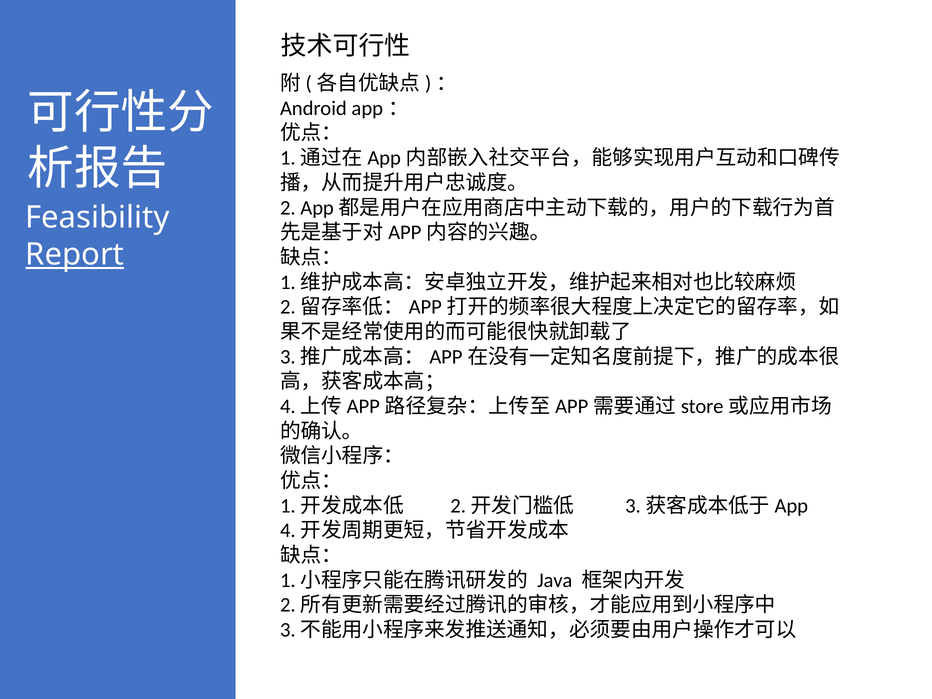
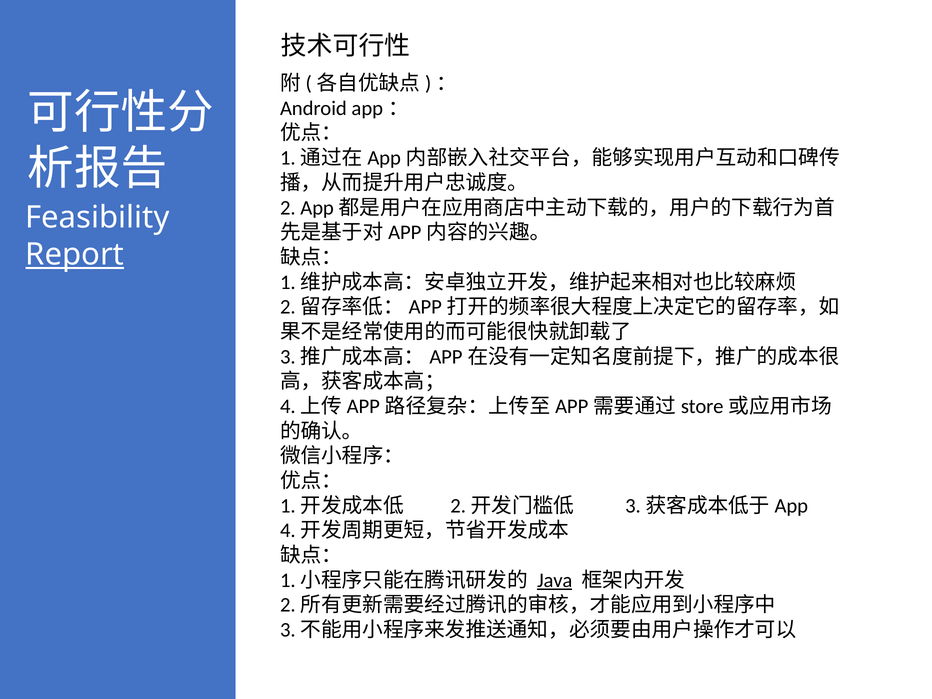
Java underline: none -> present
